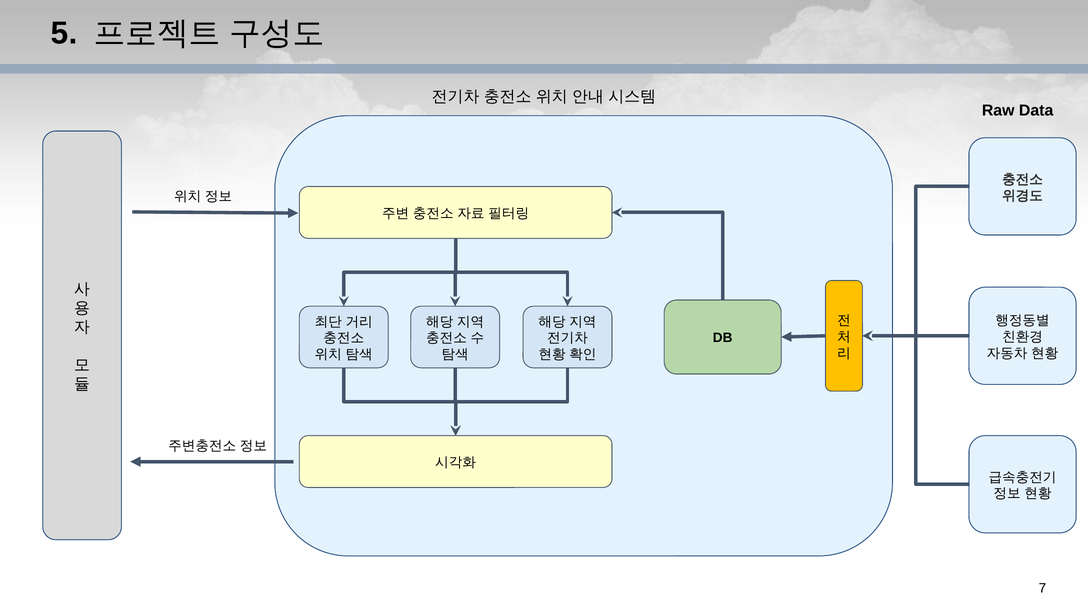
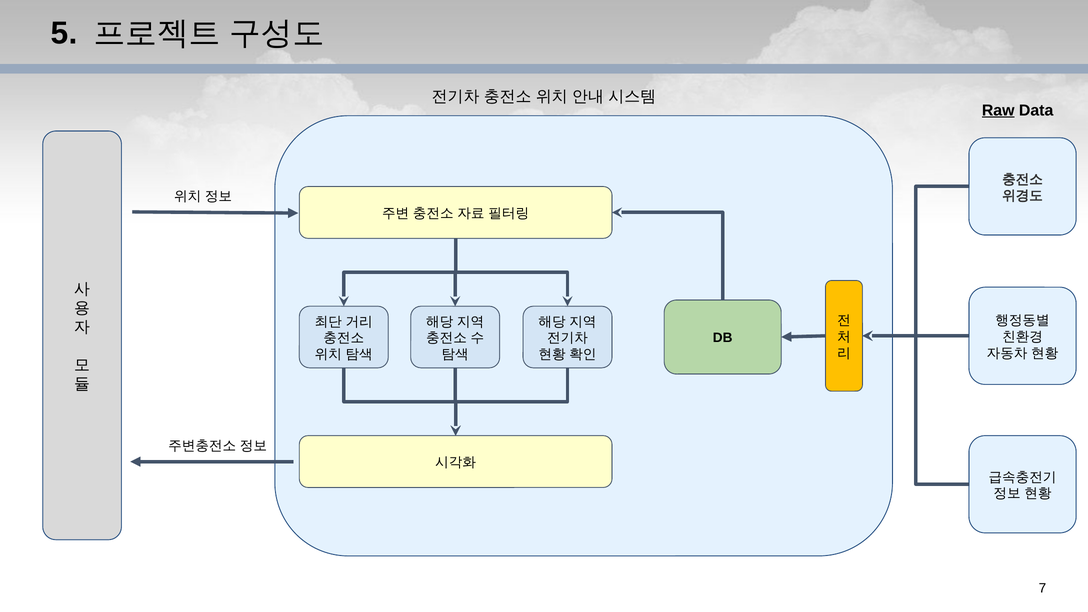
Raw underline: none -> present
